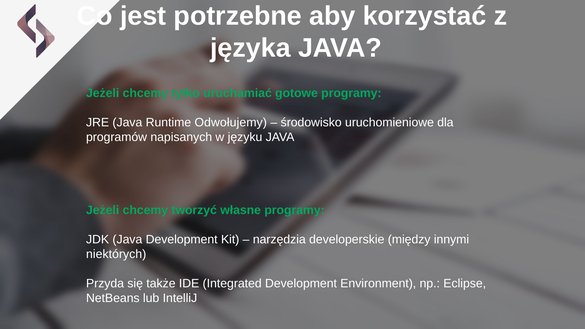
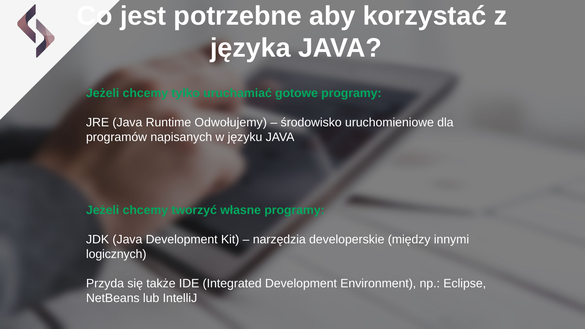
niektórych: niektórych -> logicznych
